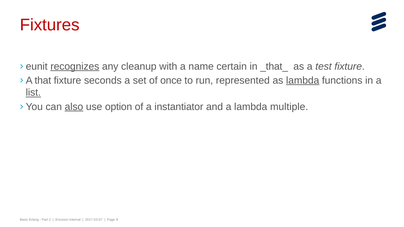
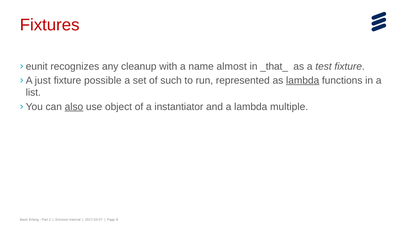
recognizes underline: present -> none
certain: certain -> almost
that: that -> just
seconds: seconds -> possible
once: once -> such
list underline: present -> none
option: option -> object
